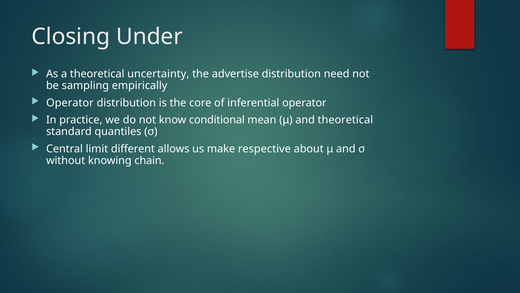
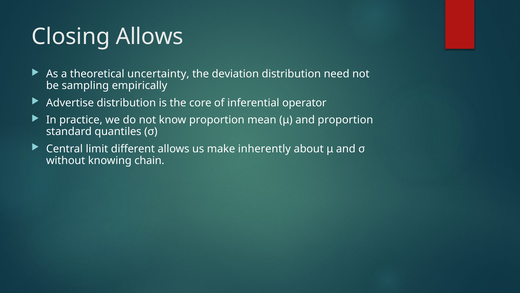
Closing Under: Under -> Allows
advertise: advertise -> deviation
Operator at (70, 103): Operator -> Advertise
know conditional: conditional -> proportion
and theoretical: theoretical -> proportion
respective: respective -> inherently
